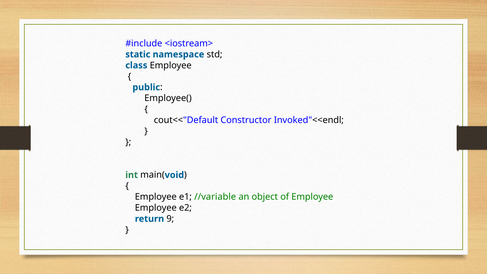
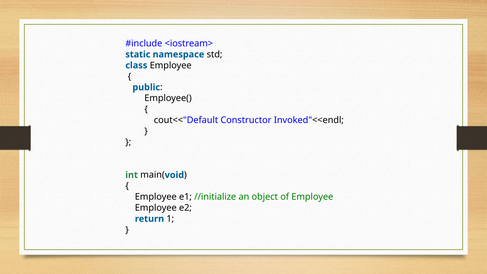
//variable: //variable -> //initialize
9: 9 -> 1
